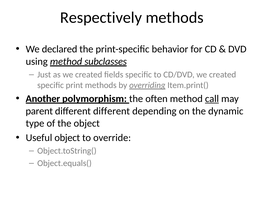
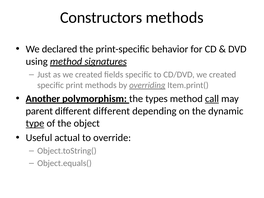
Respectively: Respectively -> Constructors
subclasses: subclasses -> signatures
often: often -> types
type underline: none -> present
Useful object: object -> actual
